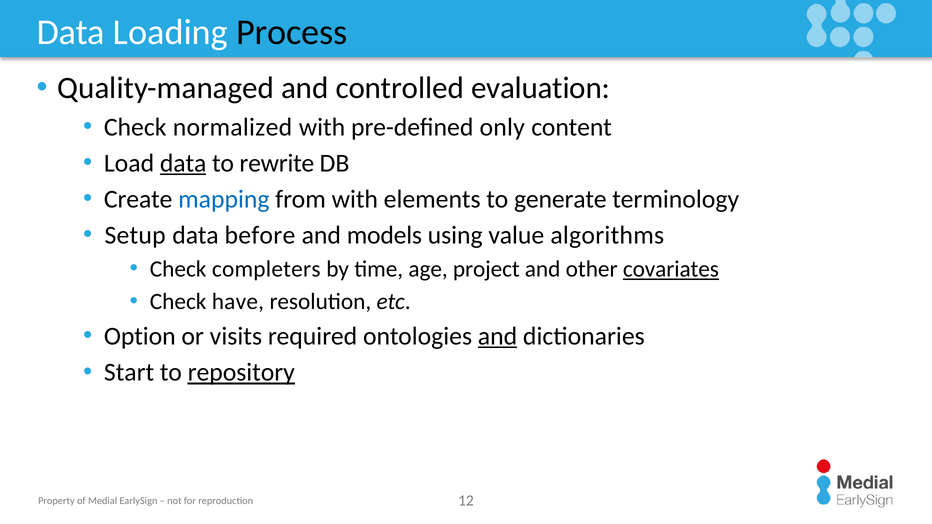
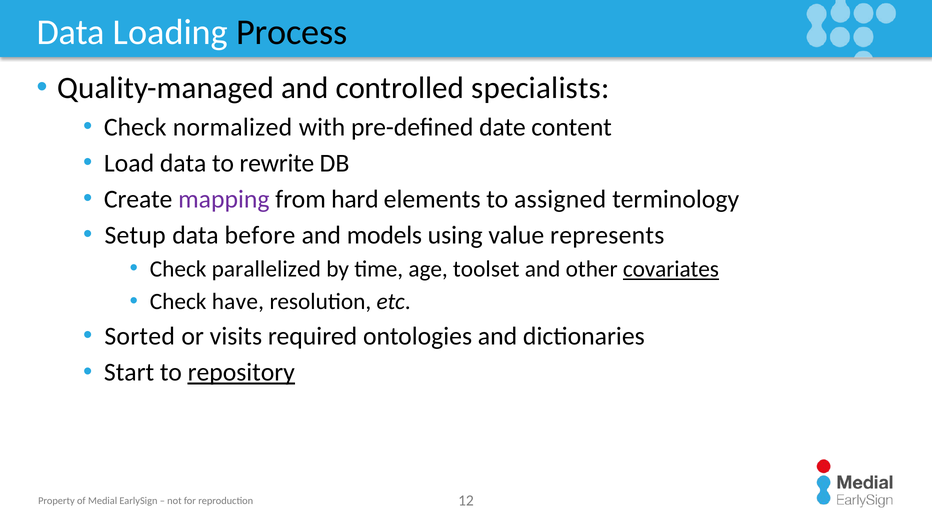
evaluation: evaluation -> specialists
only: only -> date
data at (183, 163) underline: present -> none
mapping colour: blue -> purple
from with: with -> hard
generate: generate -> assigned
algorithms: algorithms -> represents
completers: completers -> parallelized
project: project -> toolset
Option: Option -> Sorted
and at (498, 337) underline: present -> none
